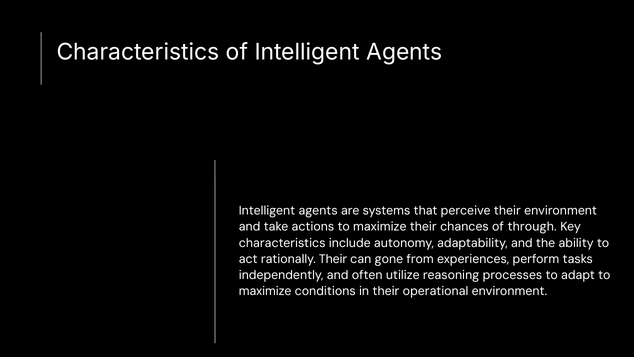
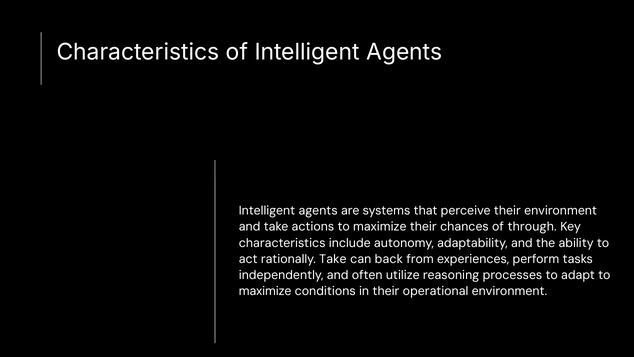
rationally Their: Their -> Take
gone: gone -> back
